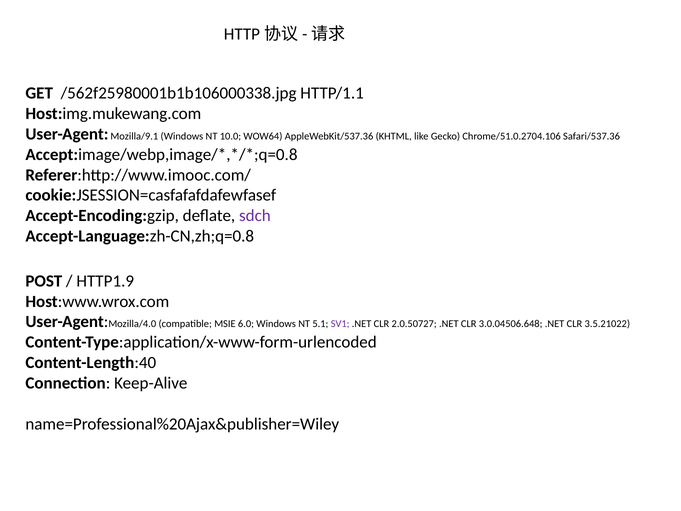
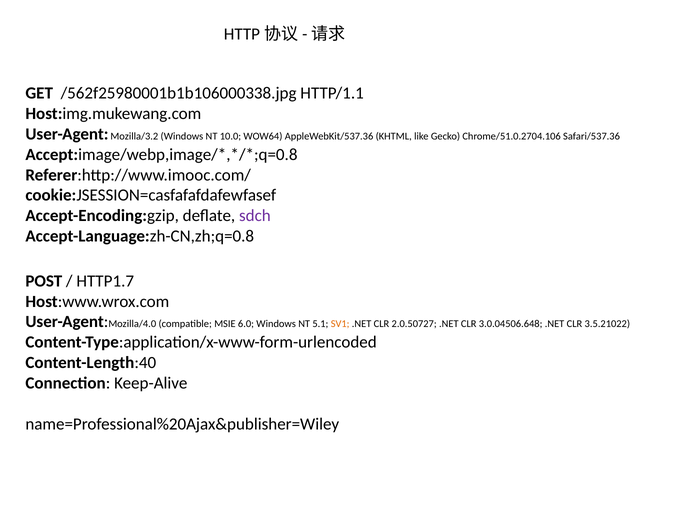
Mozilla/9.1: Mozilla/9.1 -> Mozilla/3.2
HTTP1.9: HTTP1.9 -> HTTP1.7
SV1 colour: purple -> orange
